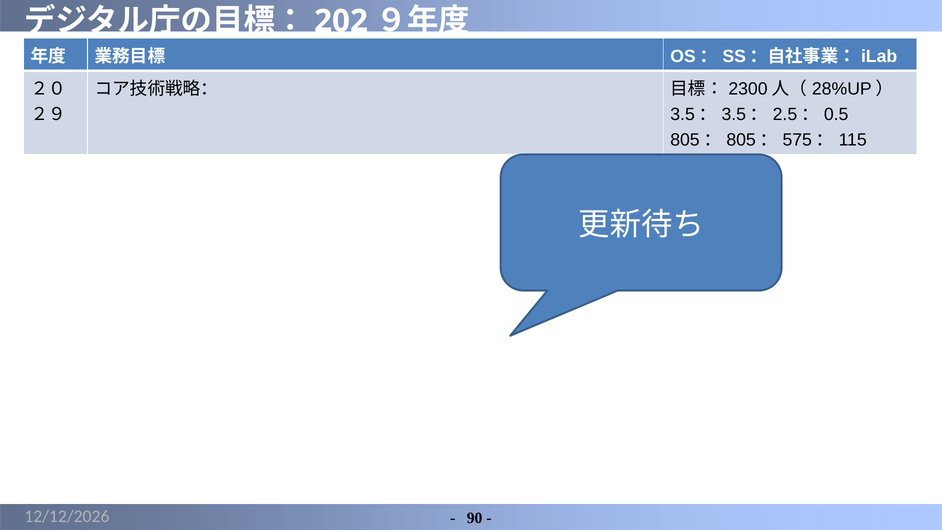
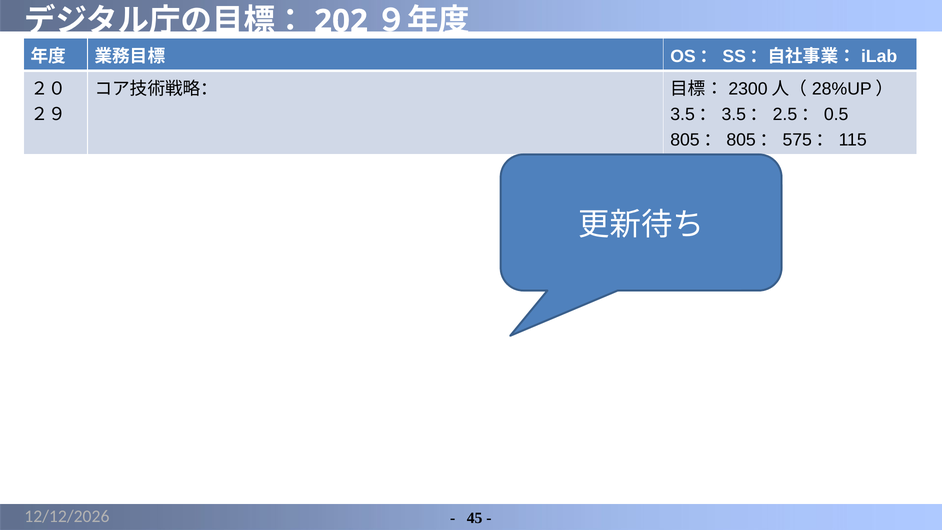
90: 90 -> 45
